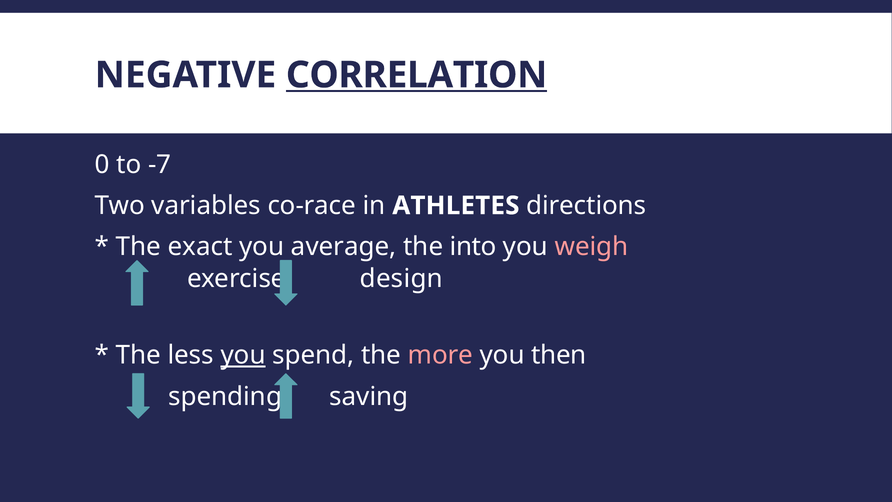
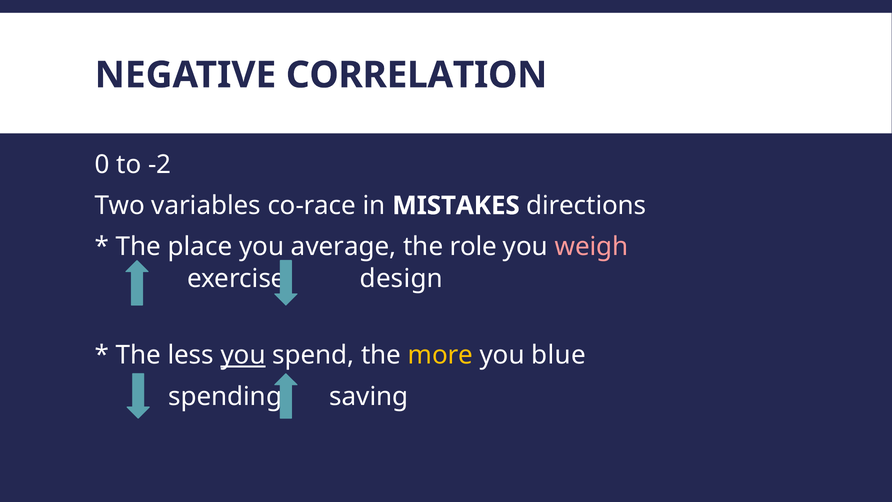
CORRELATION underline: present -> none
-7: -7 -> -2
ATHLETES: ATHLETES -> MISTAKES
exact: exact -> place
into: into -> role
more colour: pink -> yellow
then: then -> blue
